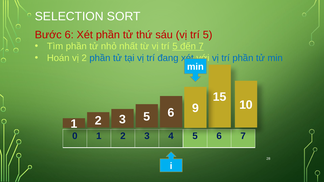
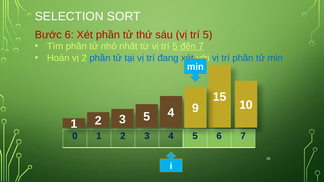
3 5 6: 6 -> 4
